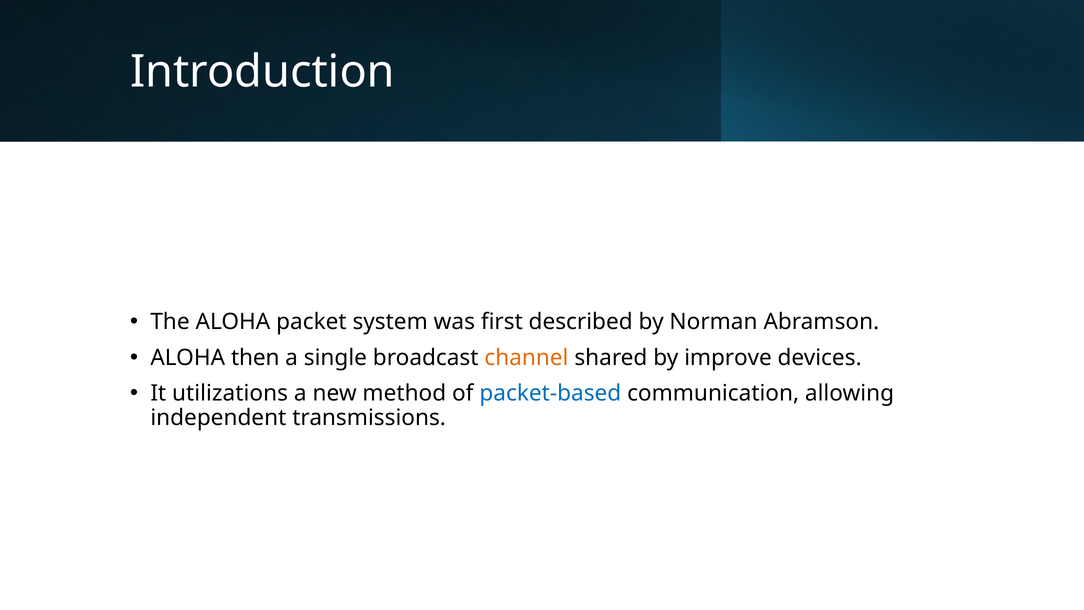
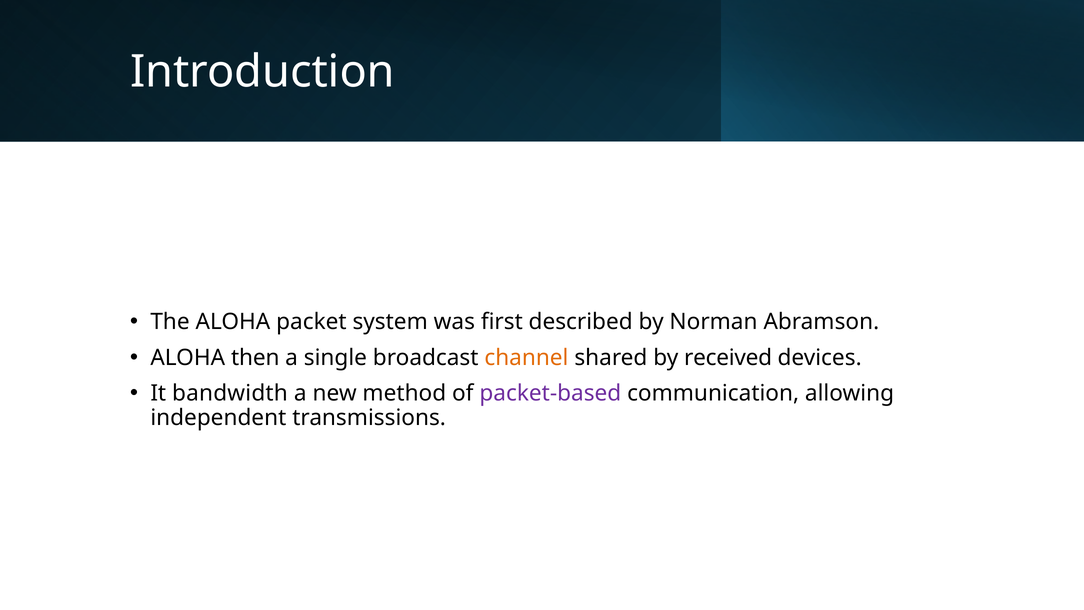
improve: improve -> received
utilizations: utilizations -> bandwidth
packet-based colour: blue -> purple
